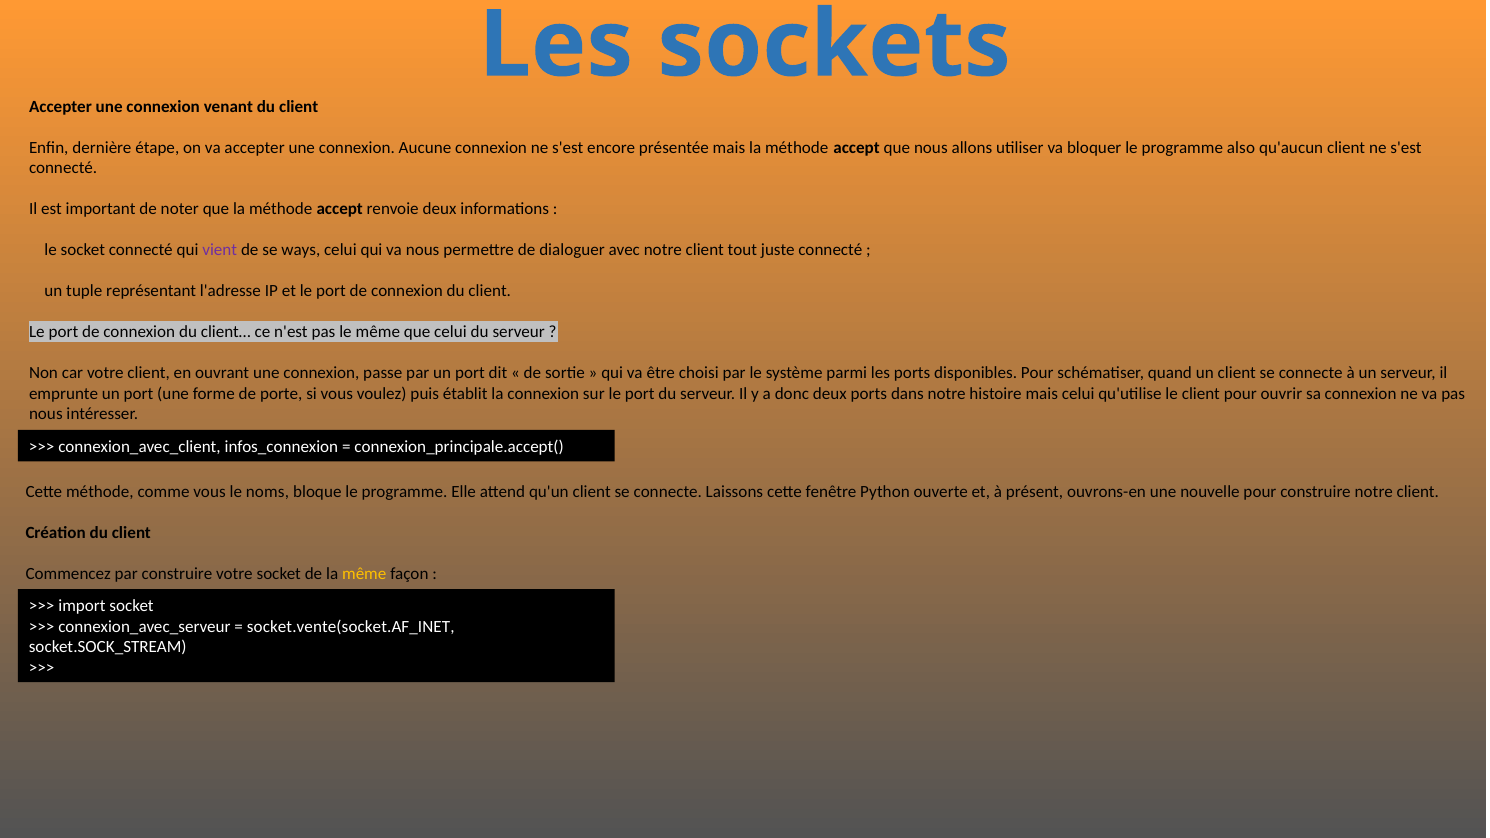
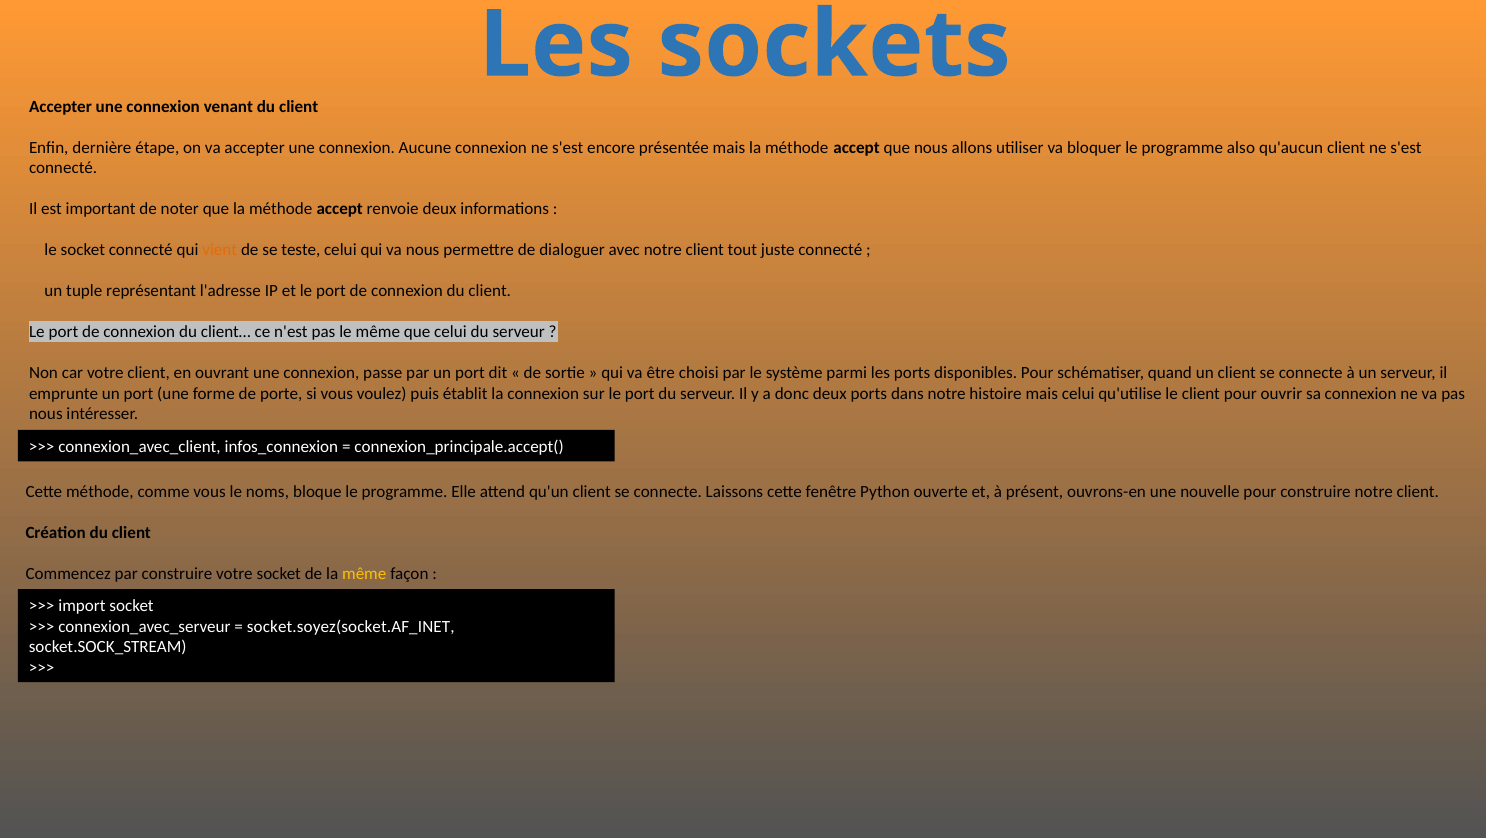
vient colour: purple -> orange
ways: ways -> teste
socket.vente(socket.AF_INET: socket.vente(socket.AF_INET -> socket.soyez(socket.AF_INET
